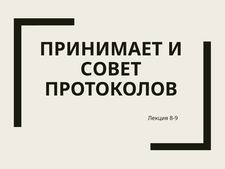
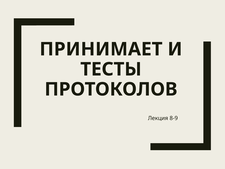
СОВЕТ: СОВЕТ -> ТЕСТЫ
